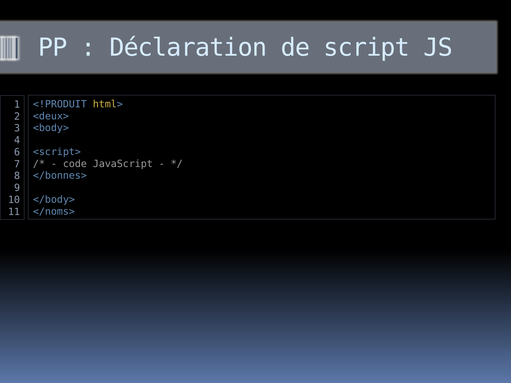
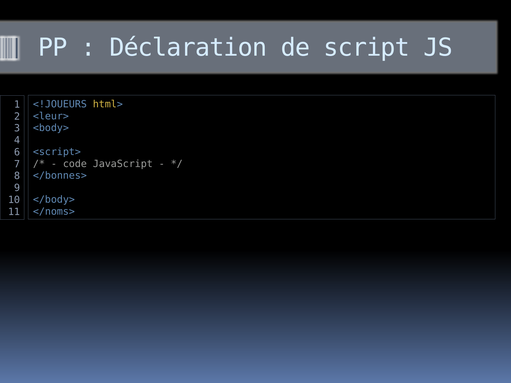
<!PRODUIT: <!PRODUIT -> <!JOUEURS
<deux>: <deux> -> <leur>
